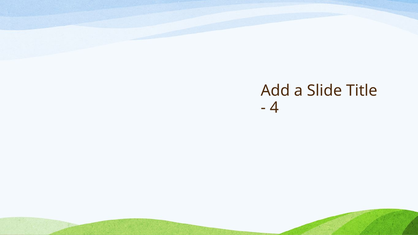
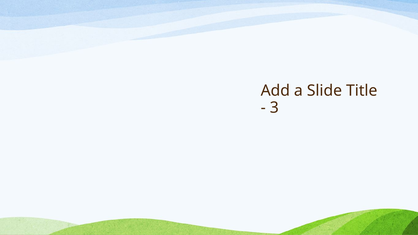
4: 4 -> 3
